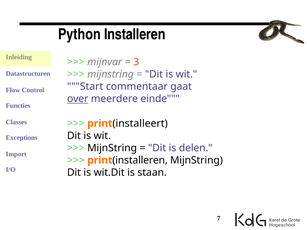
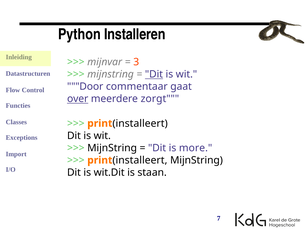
Dit at (154, 74) underline: none -> present
Start: Start -> Door
einde: einde -> zorgt
delen: delen -> more
installeren at (140, 160): installeren -> installeert
